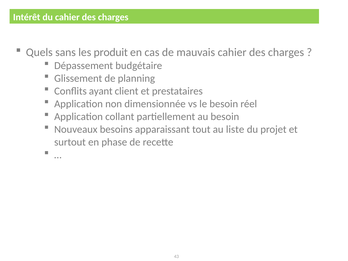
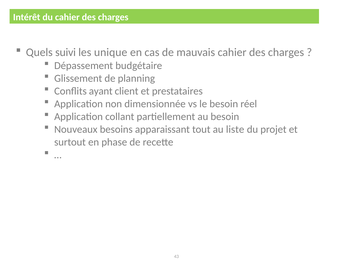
sans: sans -> suivi
produit: produit -> unique
